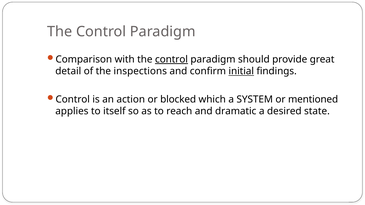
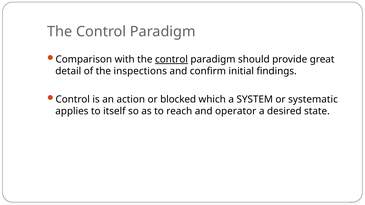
initial underline: present -> none
mentioned: mentioned -> systematic
dramatic: dramatic -> operator
